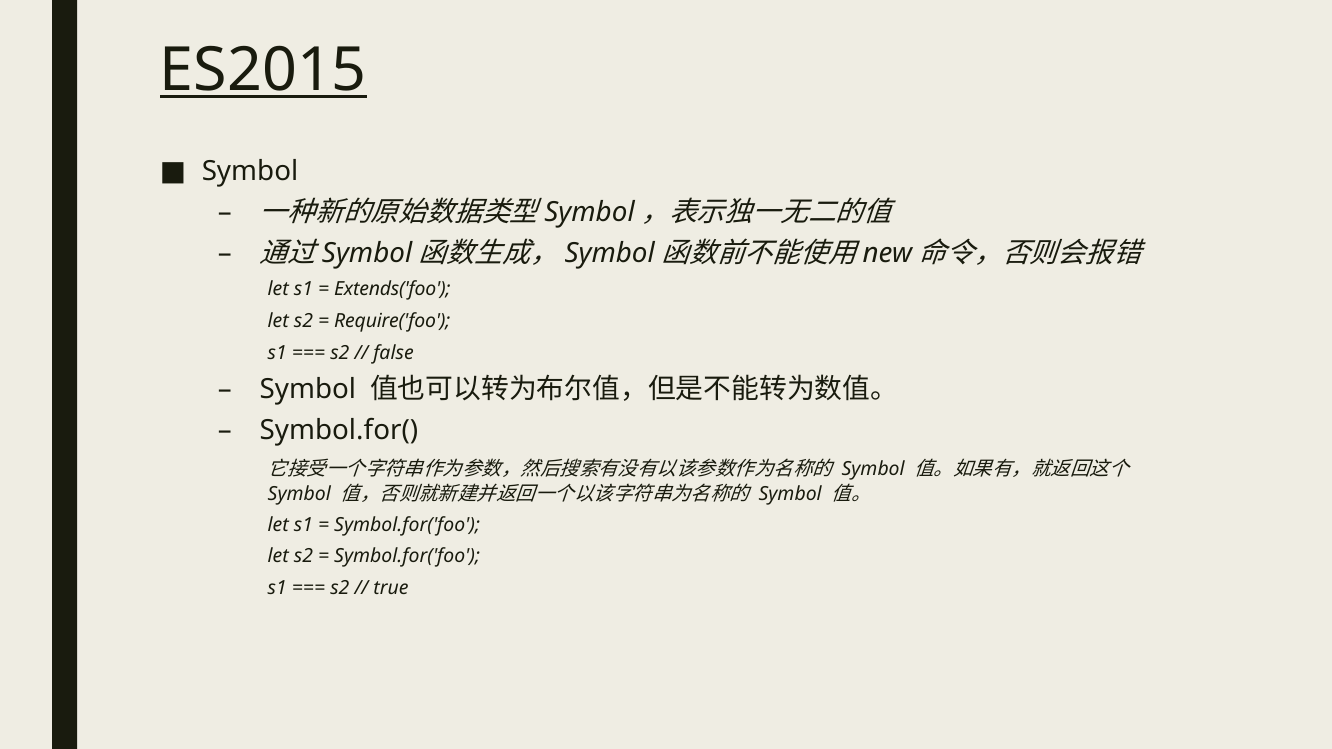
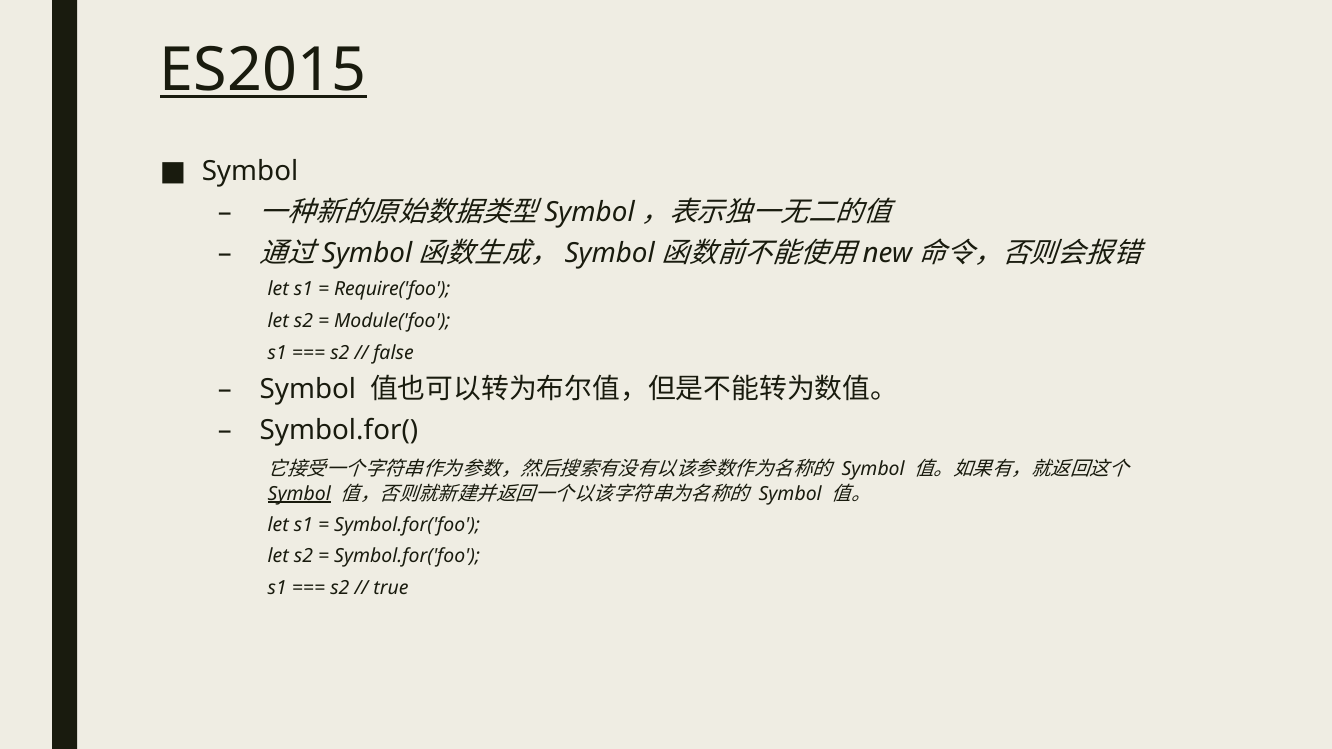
Extends('foo: Extends('foo -> Require('foo
Require('foo: Require('foo -> Module('foo
Symbol at (299, 494) underline: none -> present
